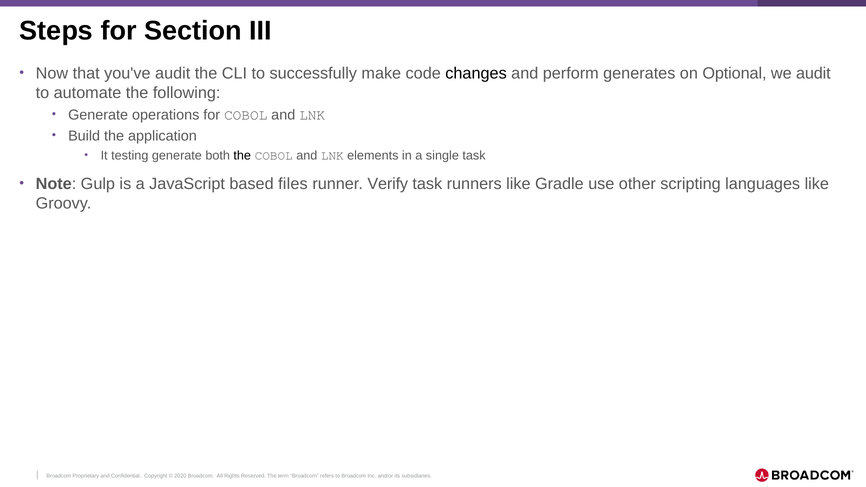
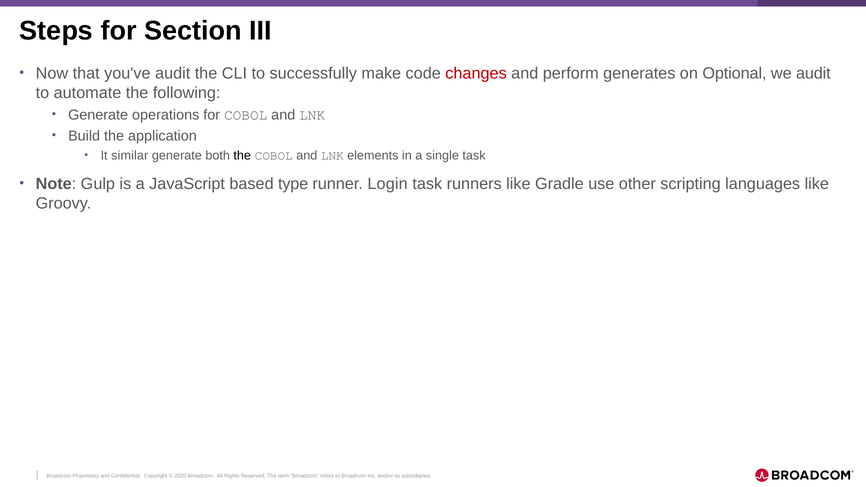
changes colour: black -> red
testing: testing -> similar
files: files -> type
Verify: Verify -> Login
